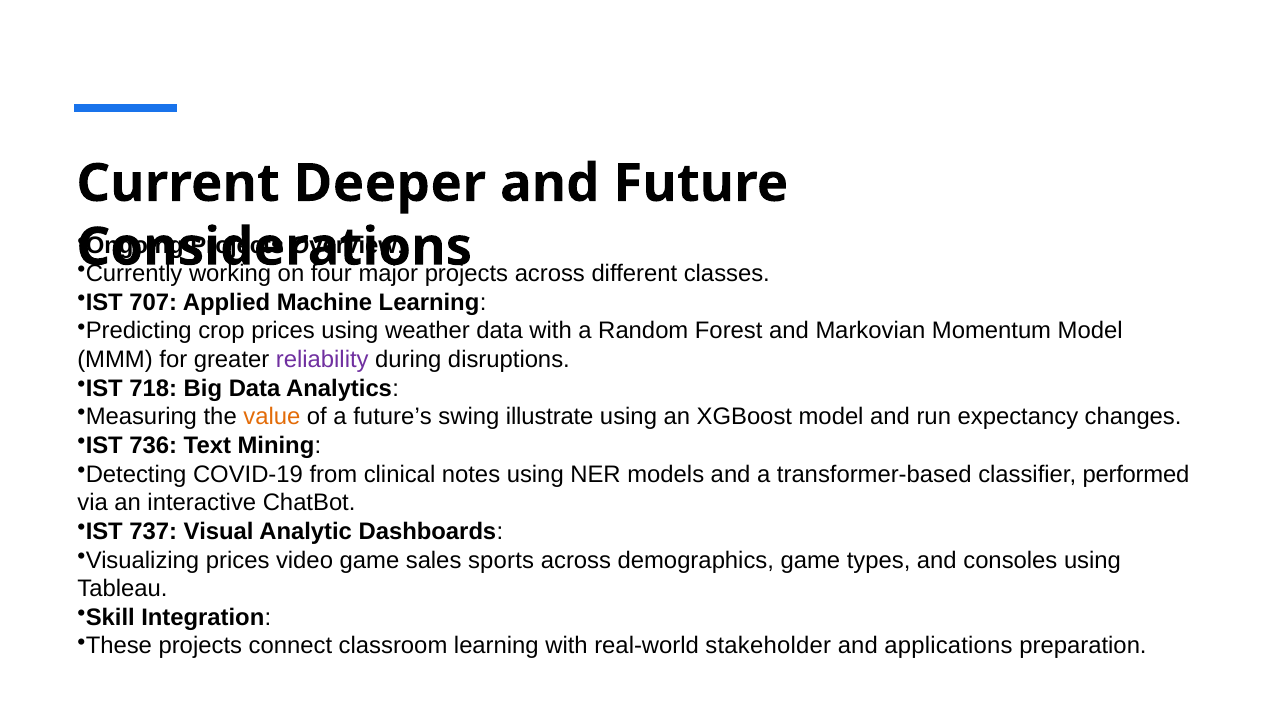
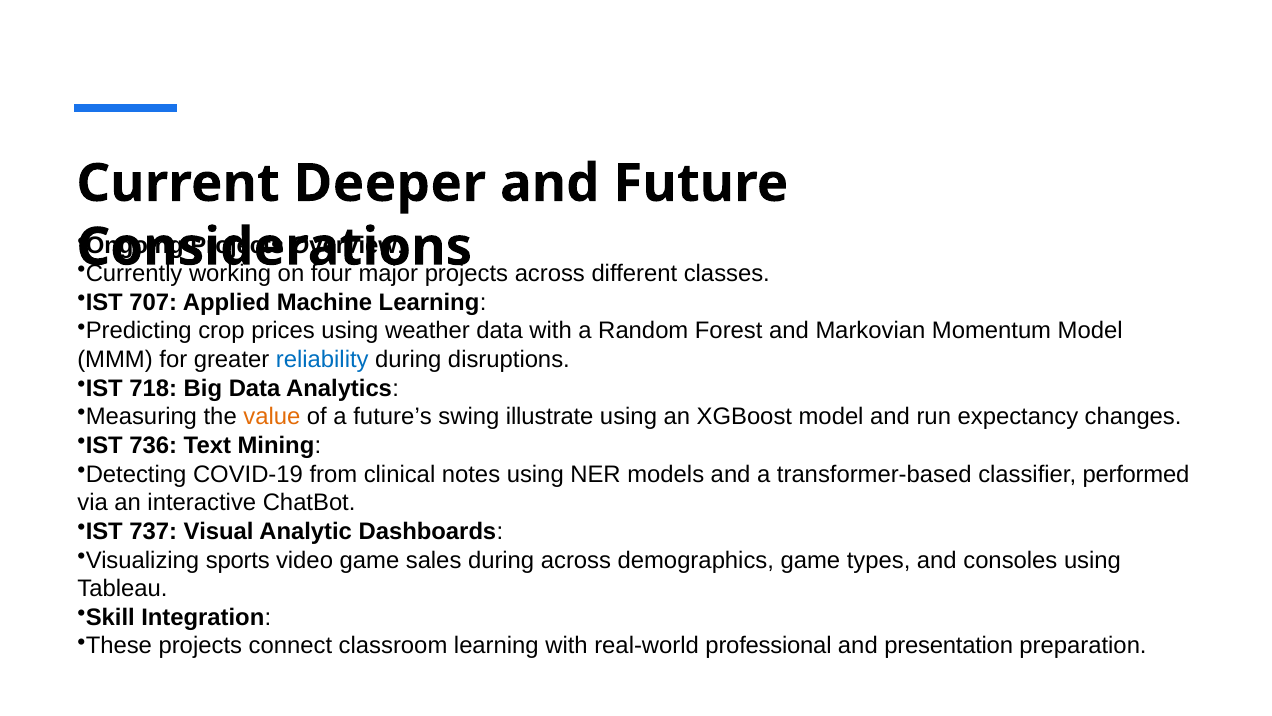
reliability colour: purple -> blue
Visualizing prices: prices -> sports
sales sports: sports -> during
stakeholder: stakeholder -> professional
applications: applications -> presentation
